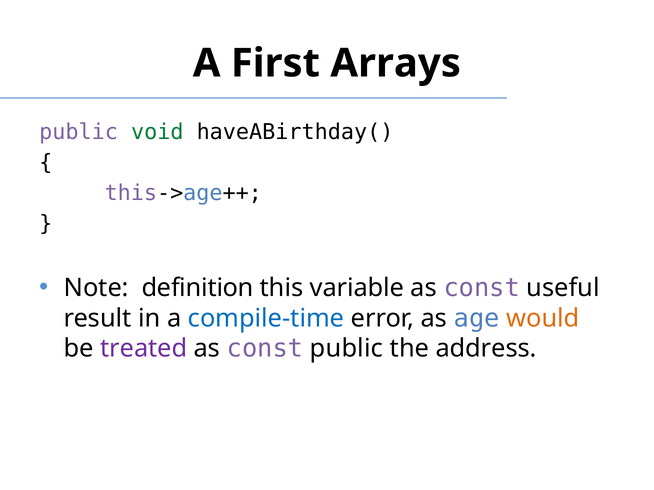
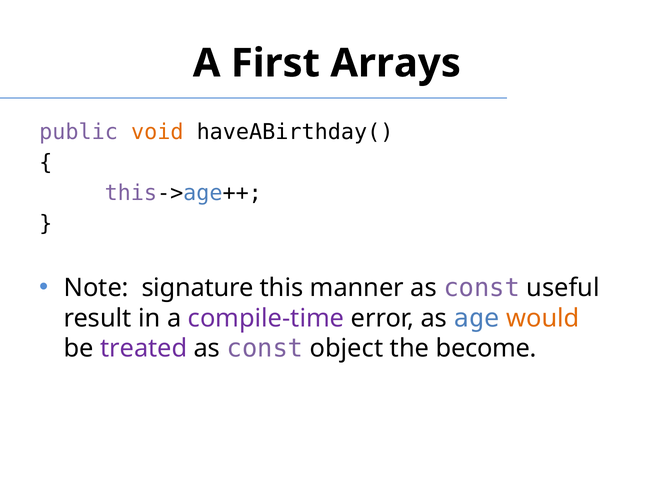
void colour: green -> orange
definition: definition -> signature
variable: variable -> manner
compile-time colour: blue -> purple
const public: public -> object
address: address -> become
